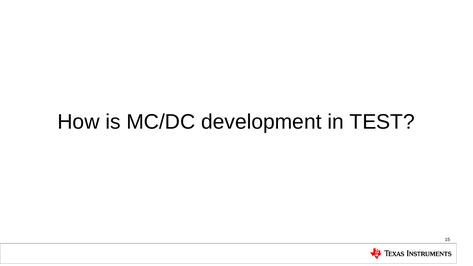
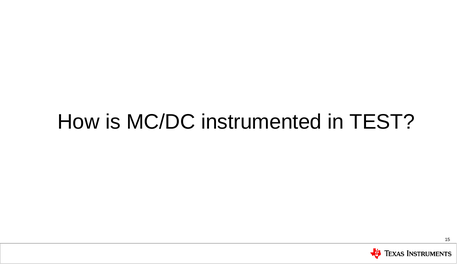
development: development -> instrumented
